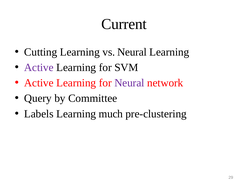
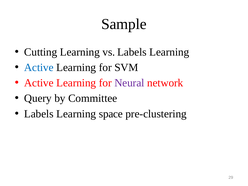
Current: Current -> Sample
vs Neural: Neural -> Labels
Active at (39, 67) colour: purple -> blue
much: much -> space
